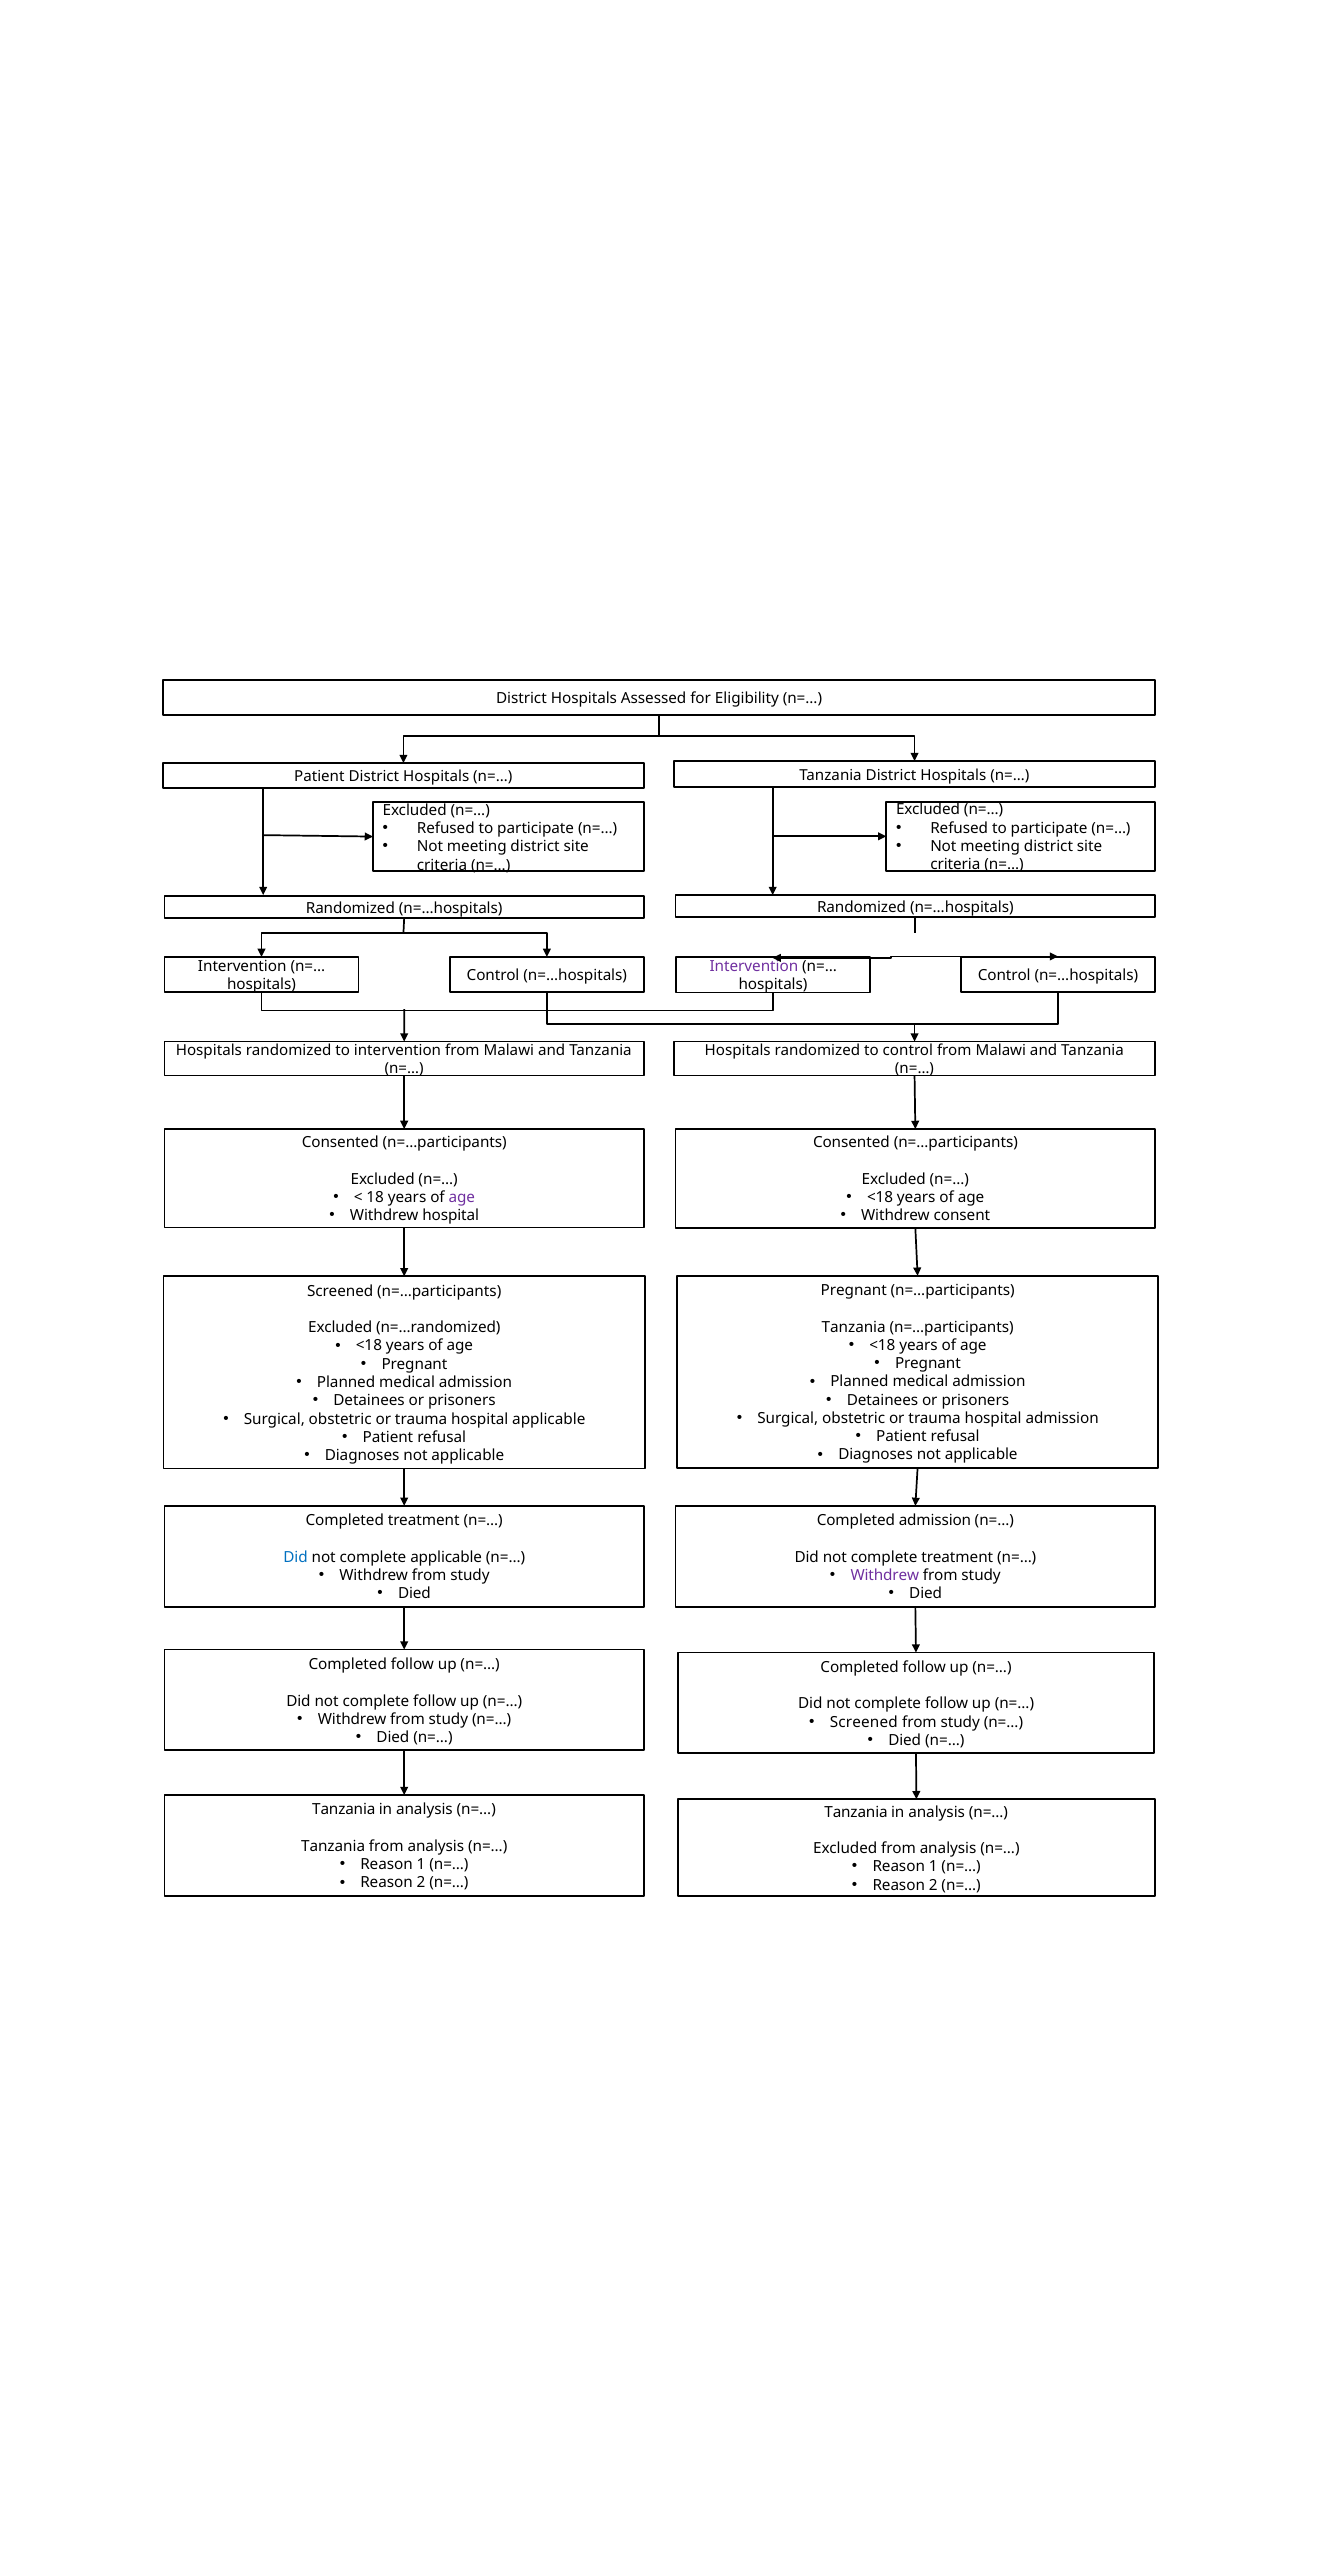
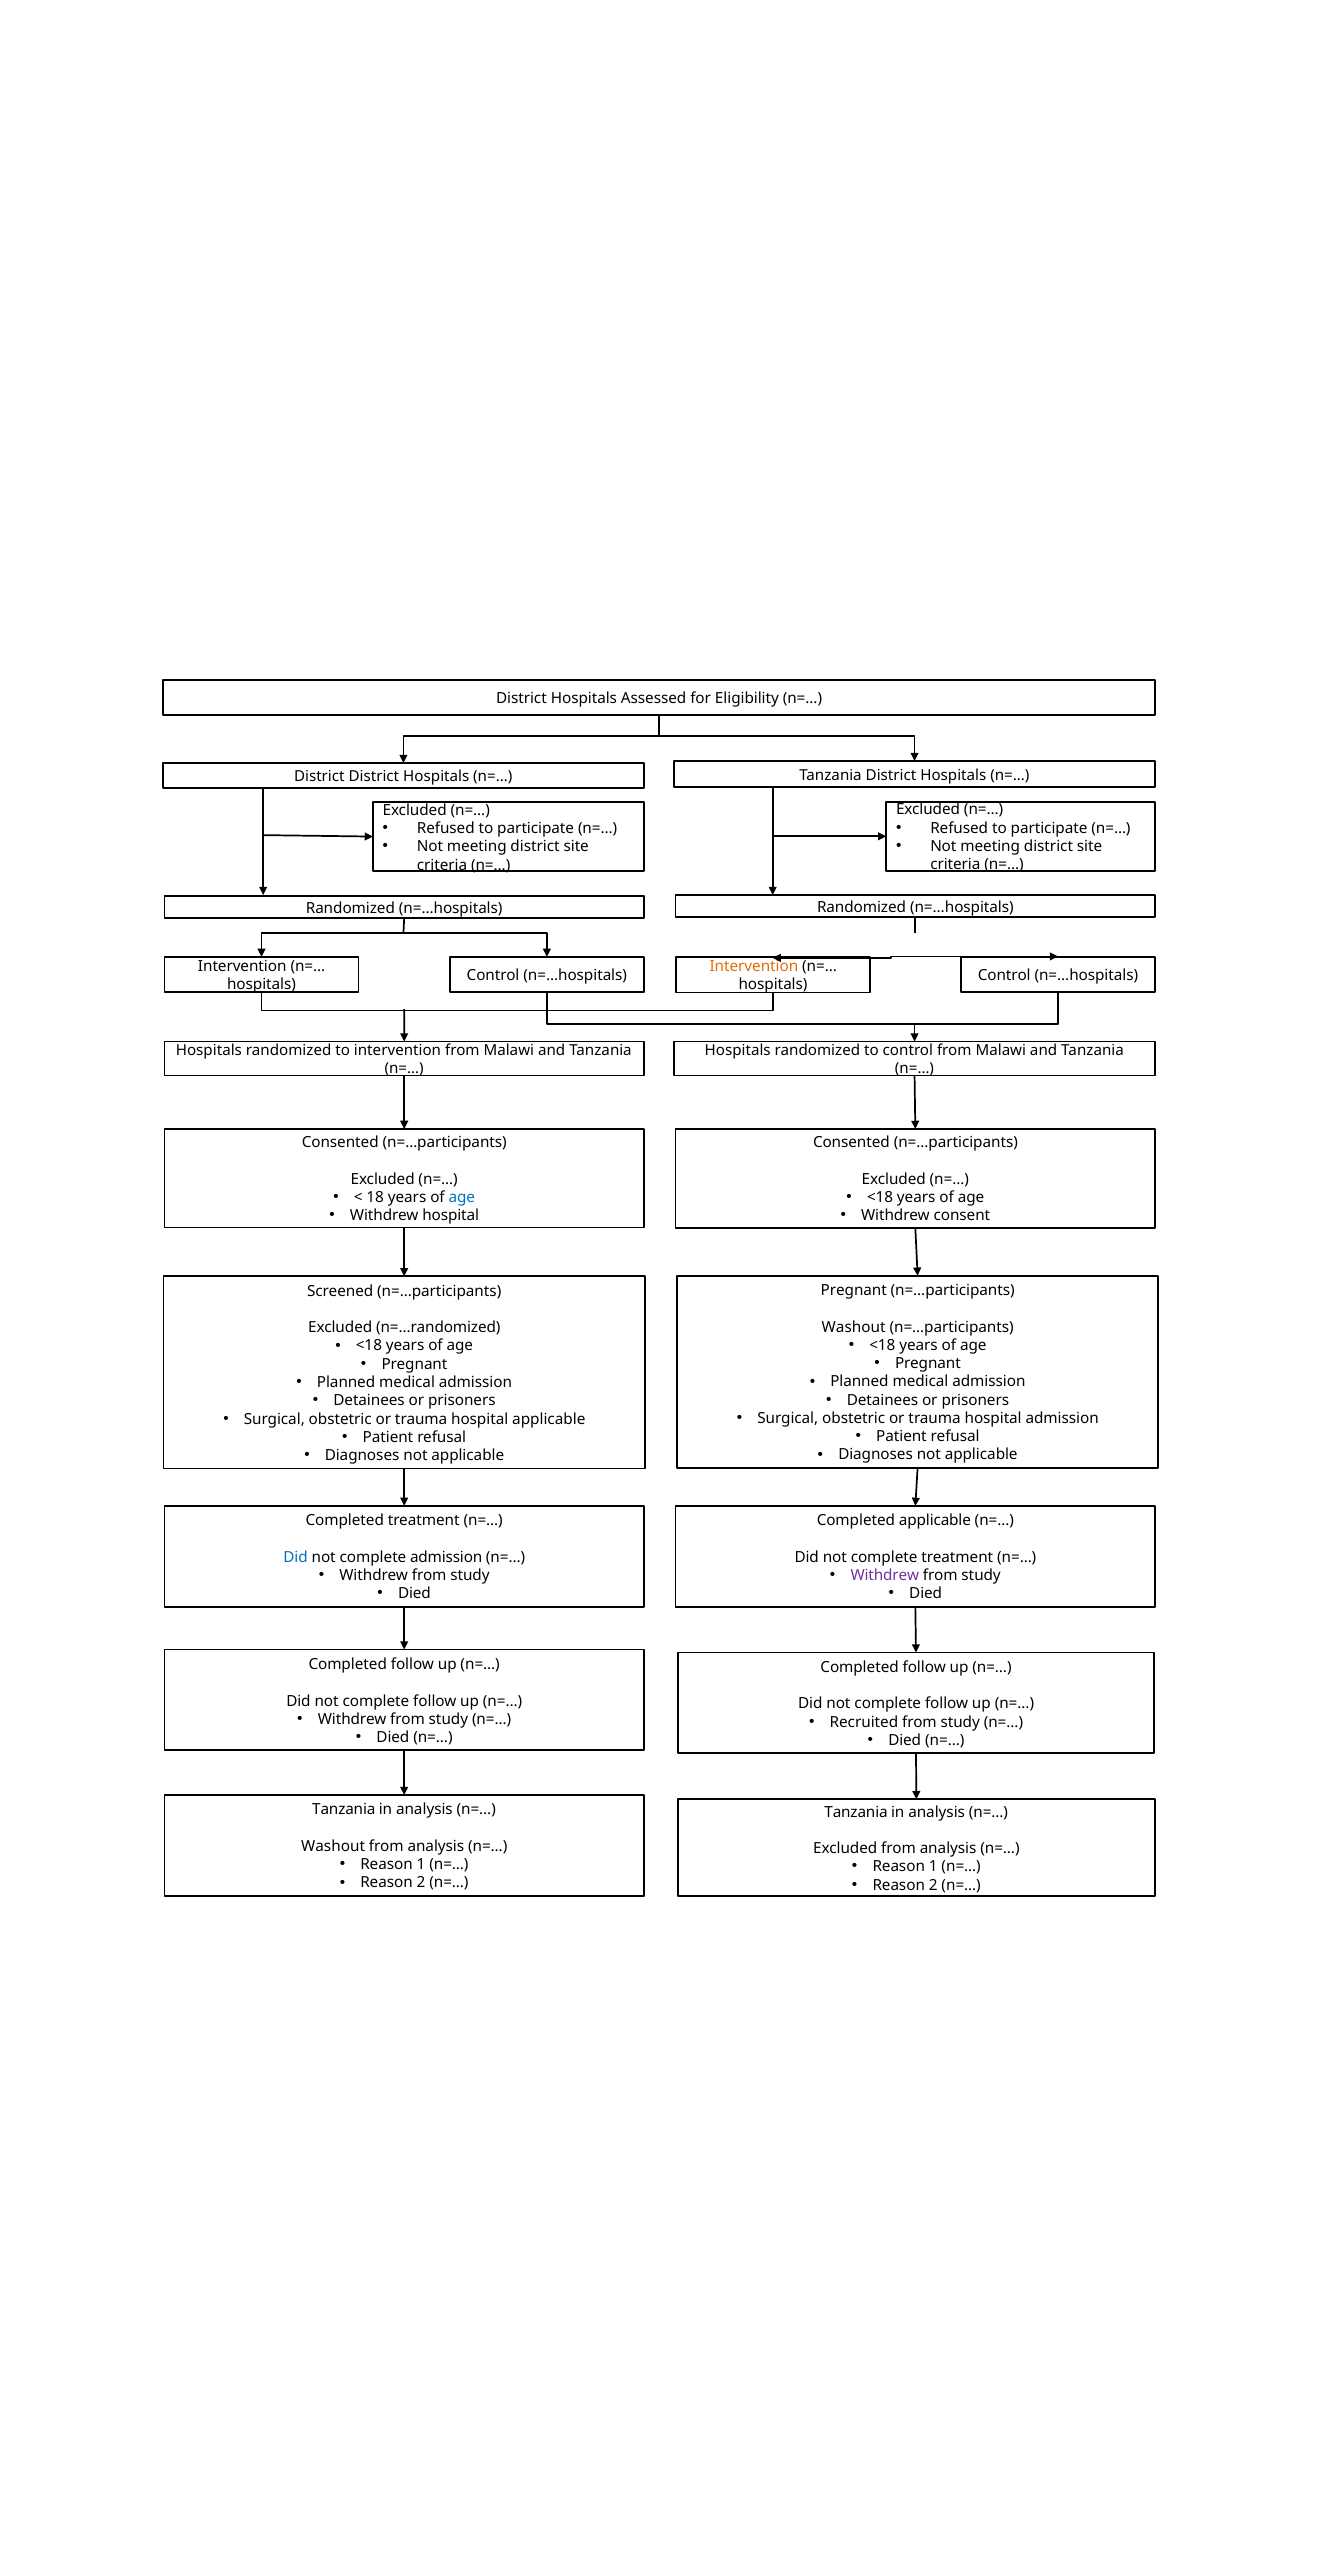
Patient at (319, 777): Patient -> District
Intervention at (754, 967) colour: purple -> orange
age at (462, 1198) colour: purple -> blue
Tanzania at (854, 1327): Tanzania -> Washout
Completed admission: admission -> applicable
complete applicable: applicable -> admission
Screened at (864, 1723): Screened -> Recruited
Tanzania at (333, 1847): Tanzania -> Washout
